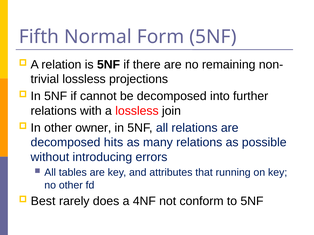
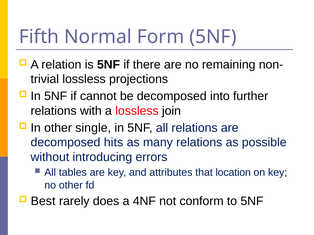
owner: owner -> single
running: running -> location
